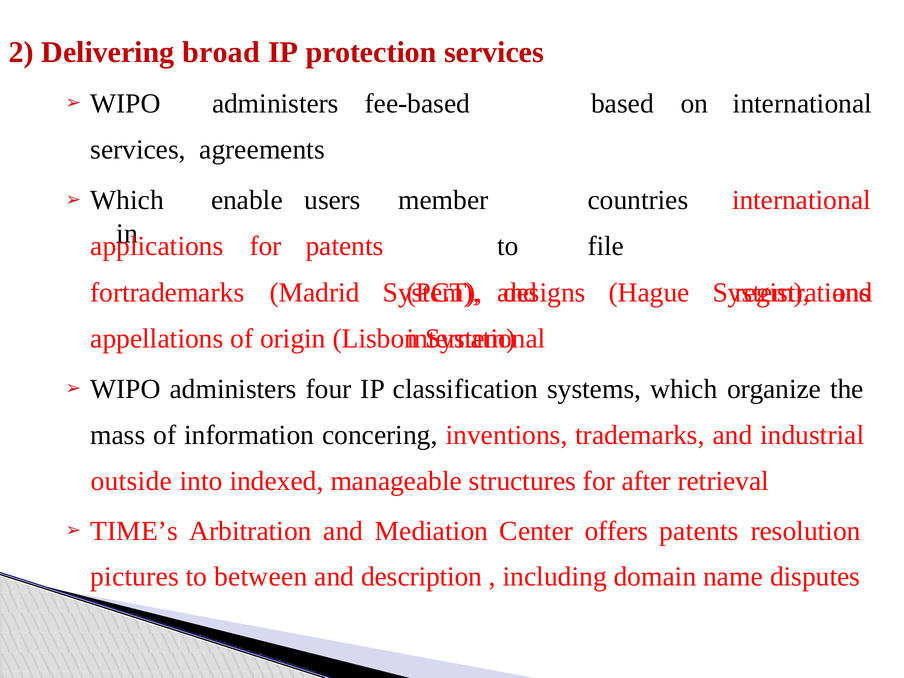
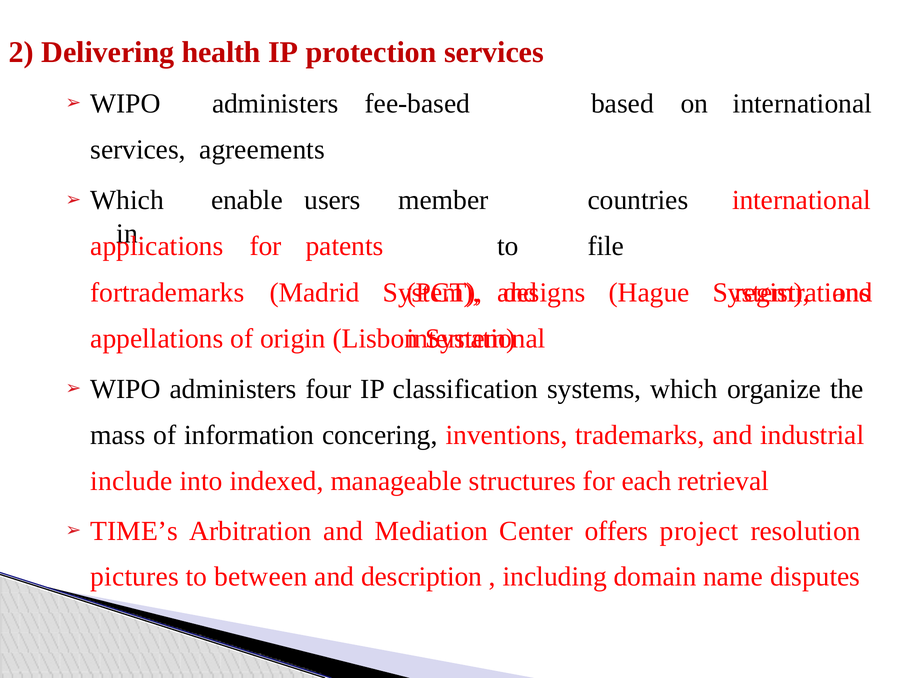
broad: broad -> health
outside: outside -> include
after: after -> each
offers patents: patents -> project
